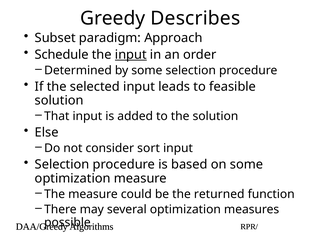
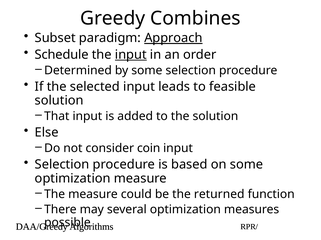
Describes: Describes -> Combines
Approach underline: none -> present
sort: sort -> coin
